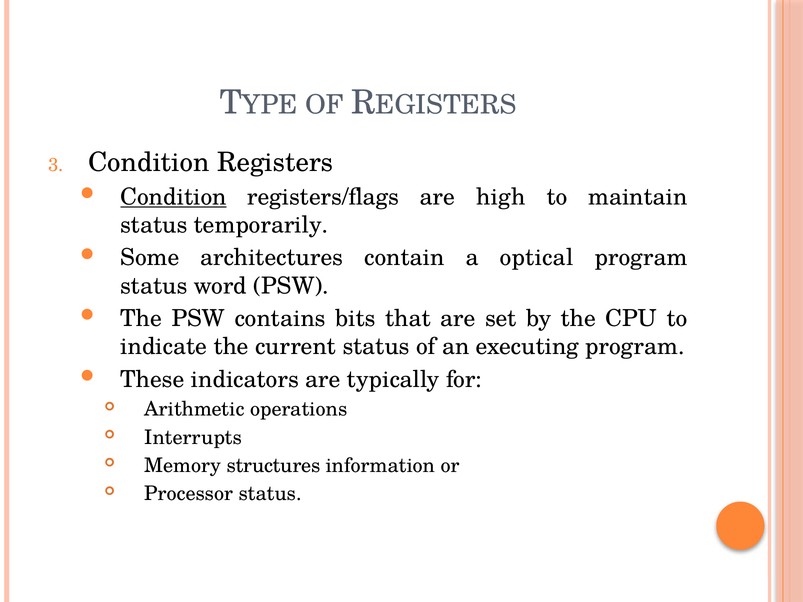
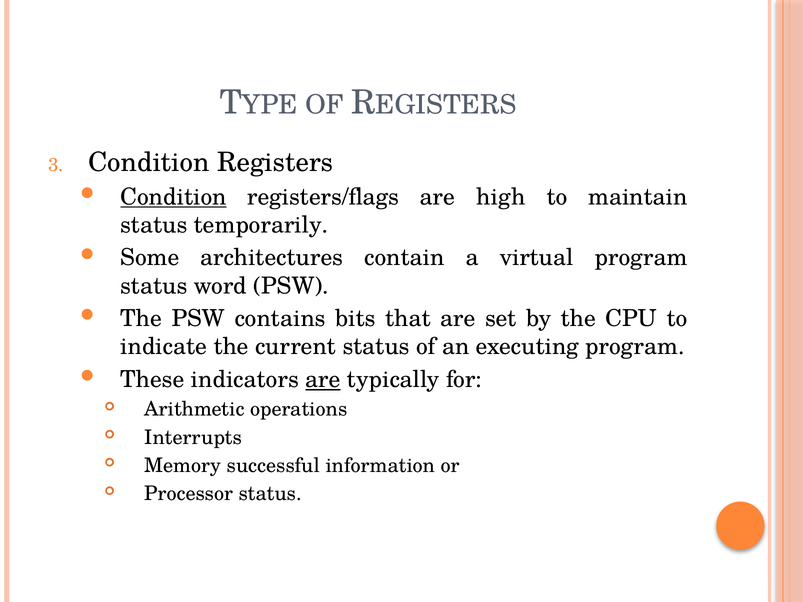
optical: optical -> virtual
are at (323, 380) underline: none -> present
structures: structures -> successful
